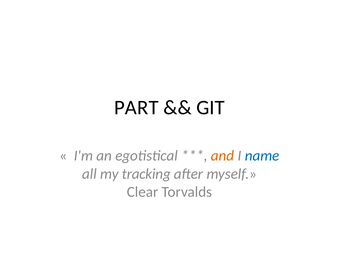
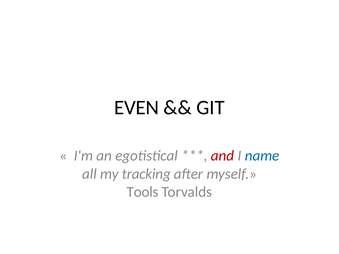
PART: PART -> EVEN
and colour: orange -> red
Clear: Clear -> Tools
